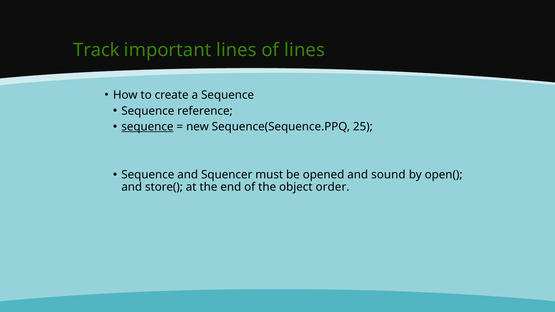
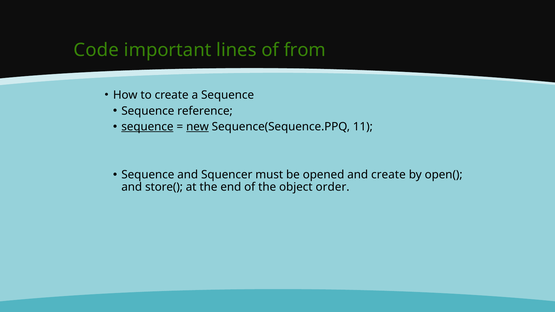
Track: Track -> Code
of lines: lines -> from
new underline: none -> present
25: 25 -> 11
and sound: sound -> create
